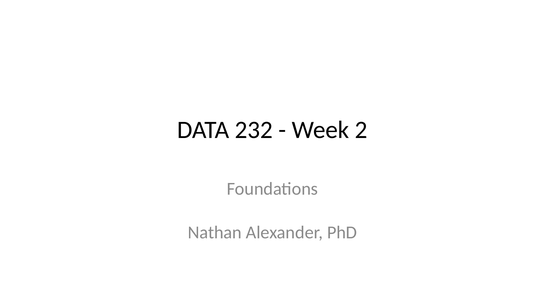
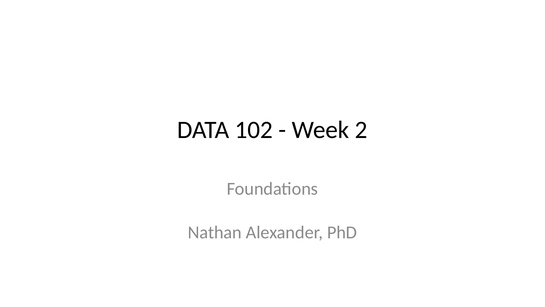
232: 232 -> 102
